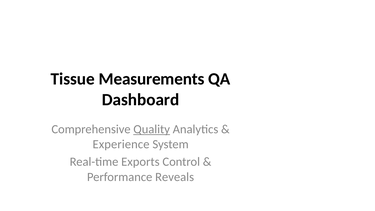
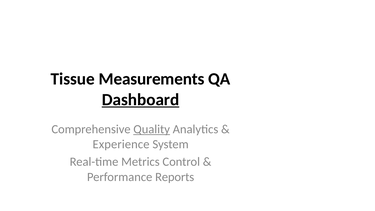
Dashboard underline: none -> present
Exports: Exports -> Metrics
Reveals: Reveals -> Reports
